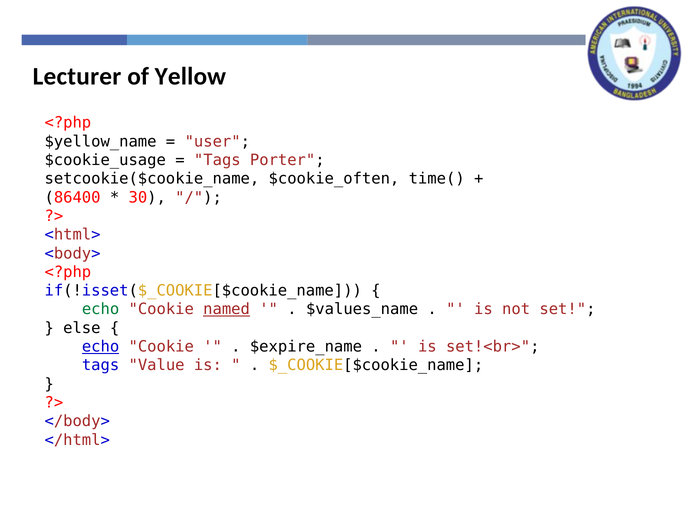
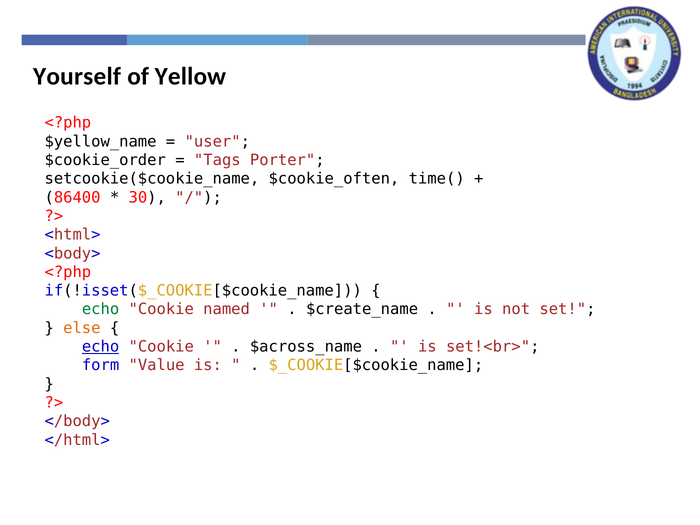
Lecturer: Lecturer -> Yourself
$cookie_usage: $cookie_usage -> $cookie_order
named underline: present -> none
$values_name: $values_name -> $create_name
else colour: black -> orange
$expire_name: $expire_name -> $across_name
tags at (101, 365): tags -> form
